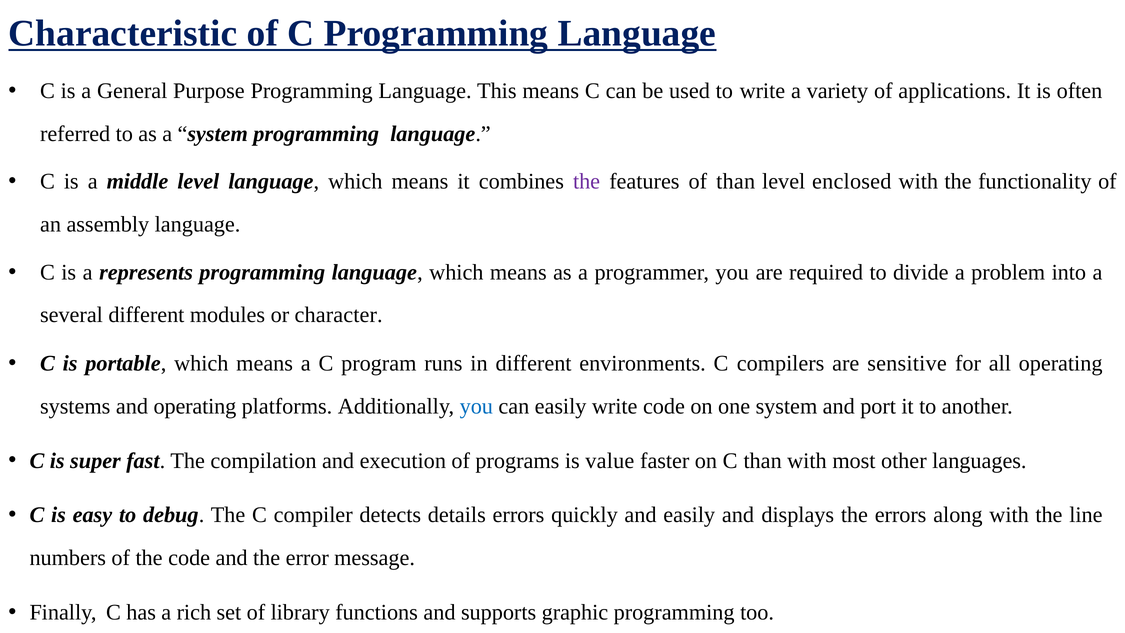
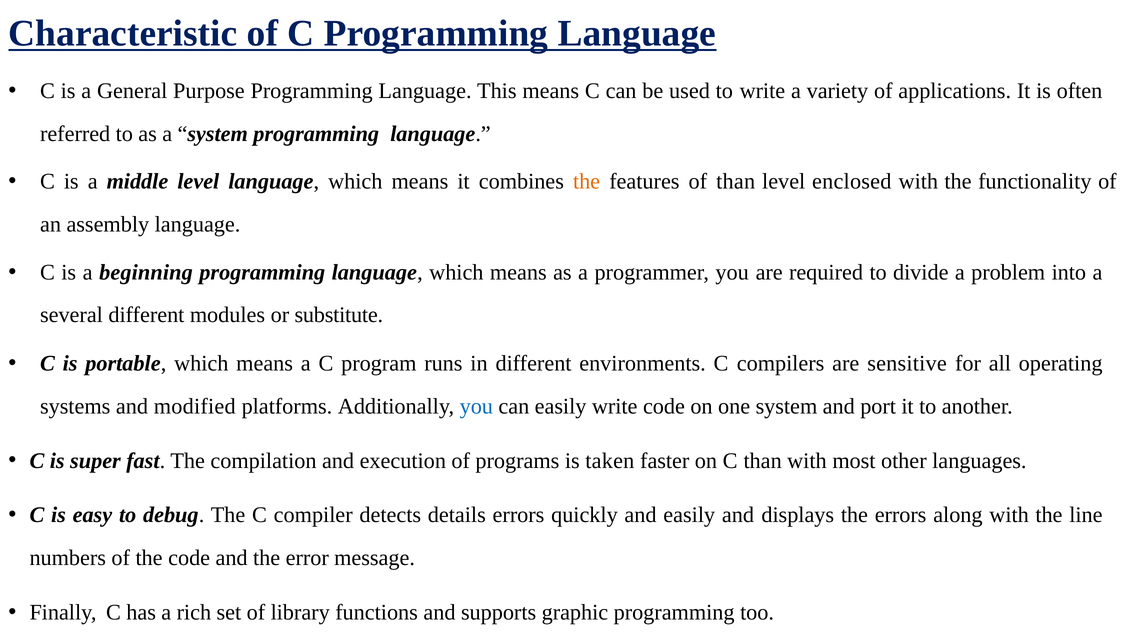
the at (587, 182) colour: purple -> orange
represents: represents -> beginning
character: character -> substitute
and operating: operating -> modified
value: value -> taken
